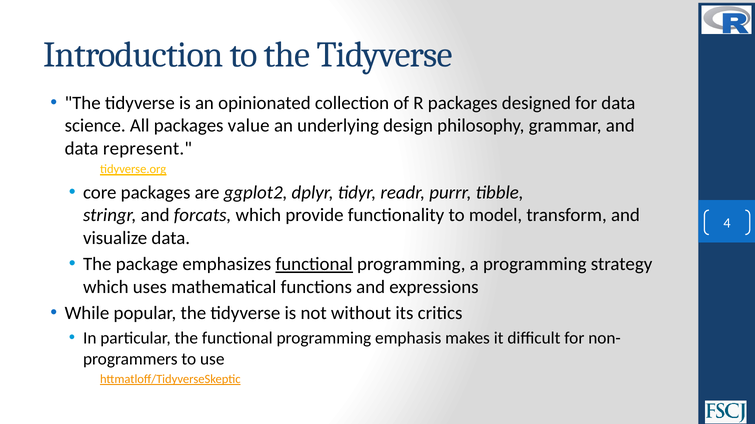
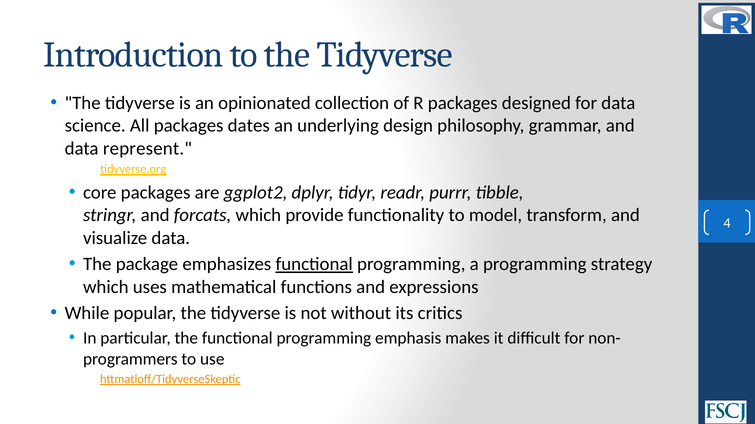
value: value -> dates
